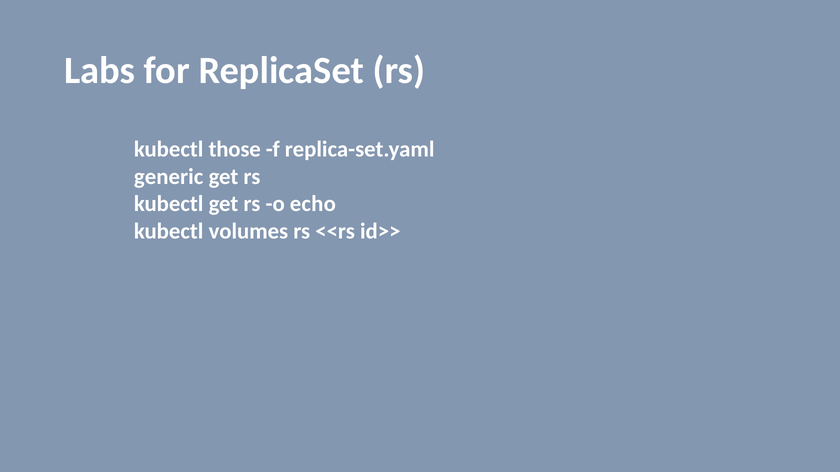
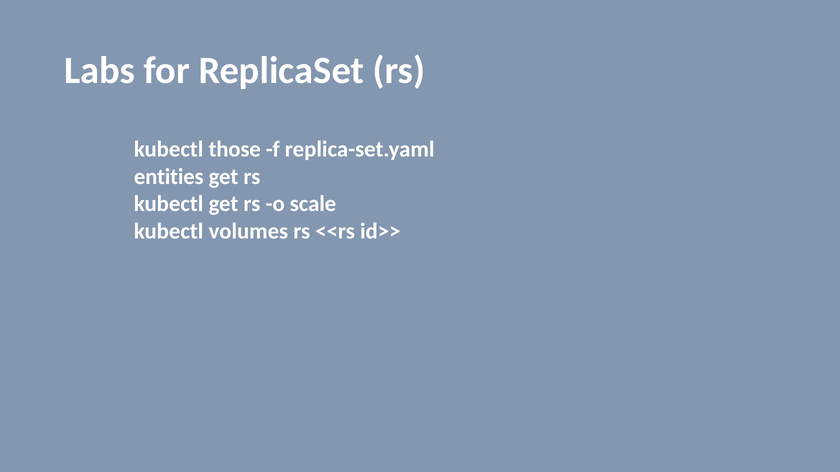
generic: generic -> entities
echo: echo -> scale
